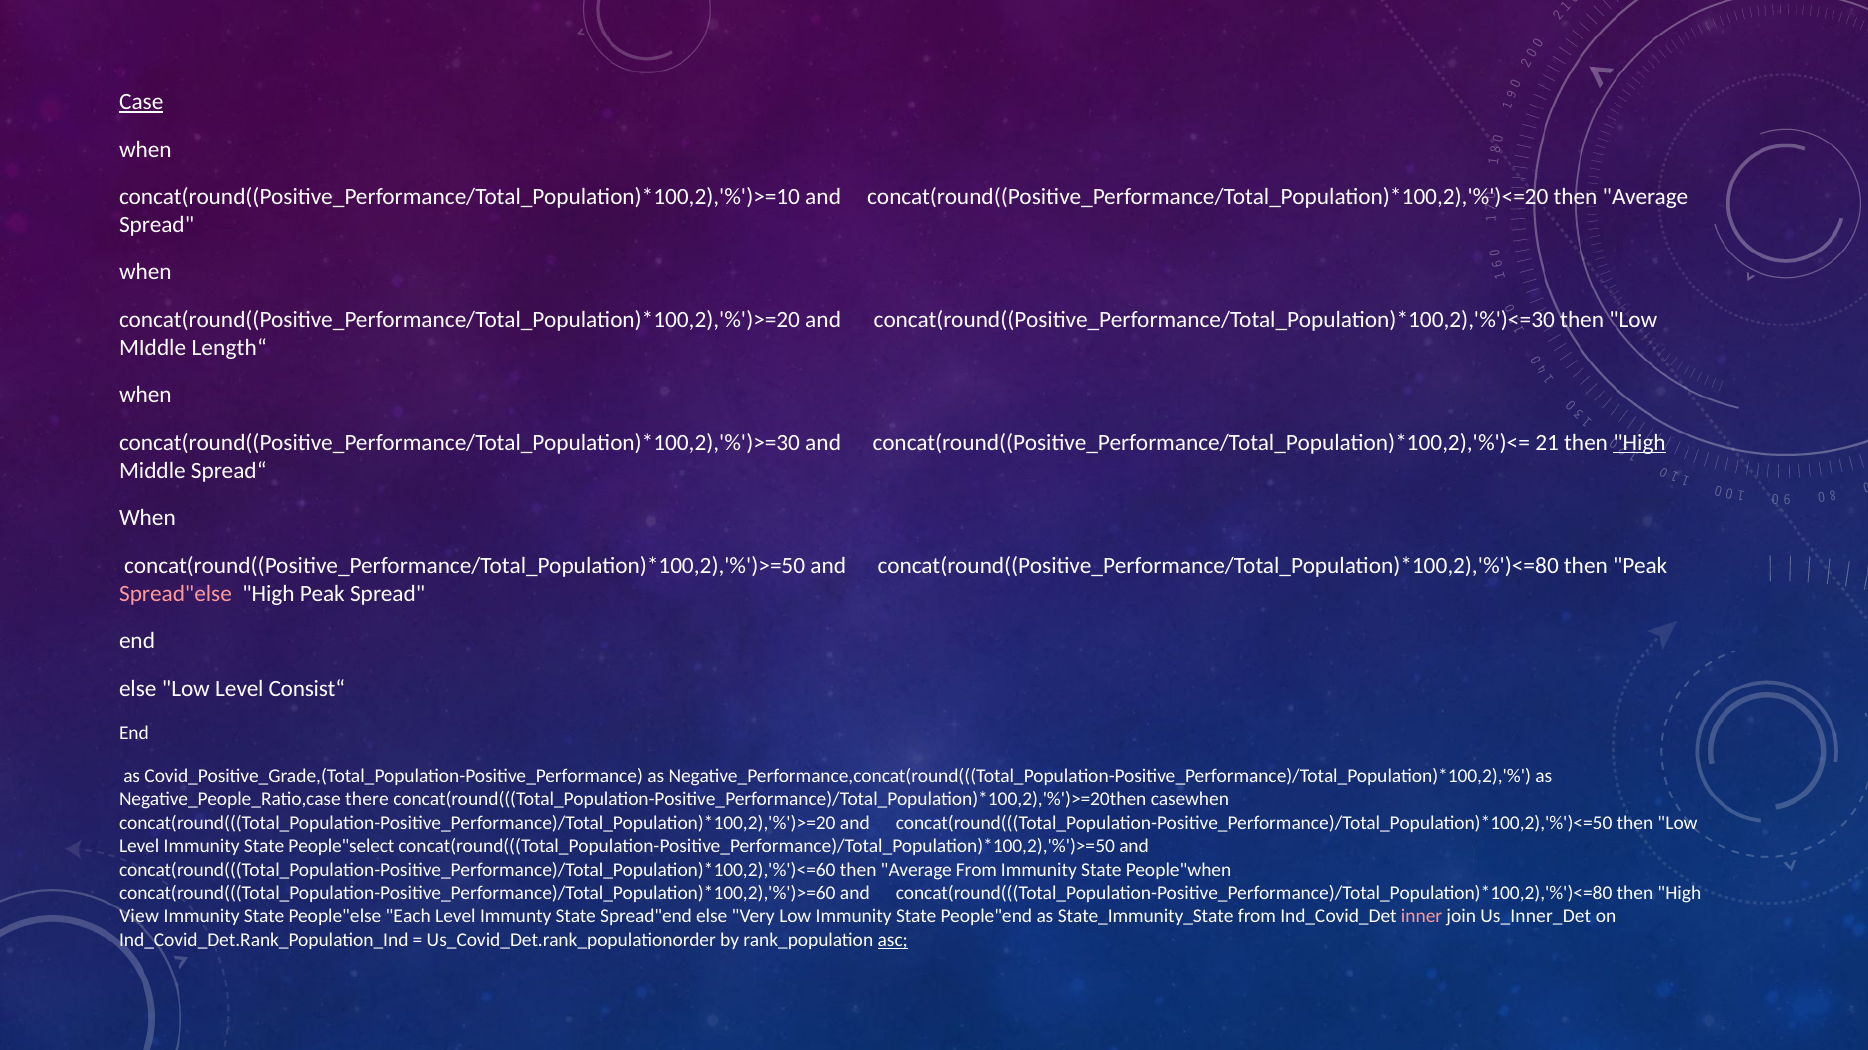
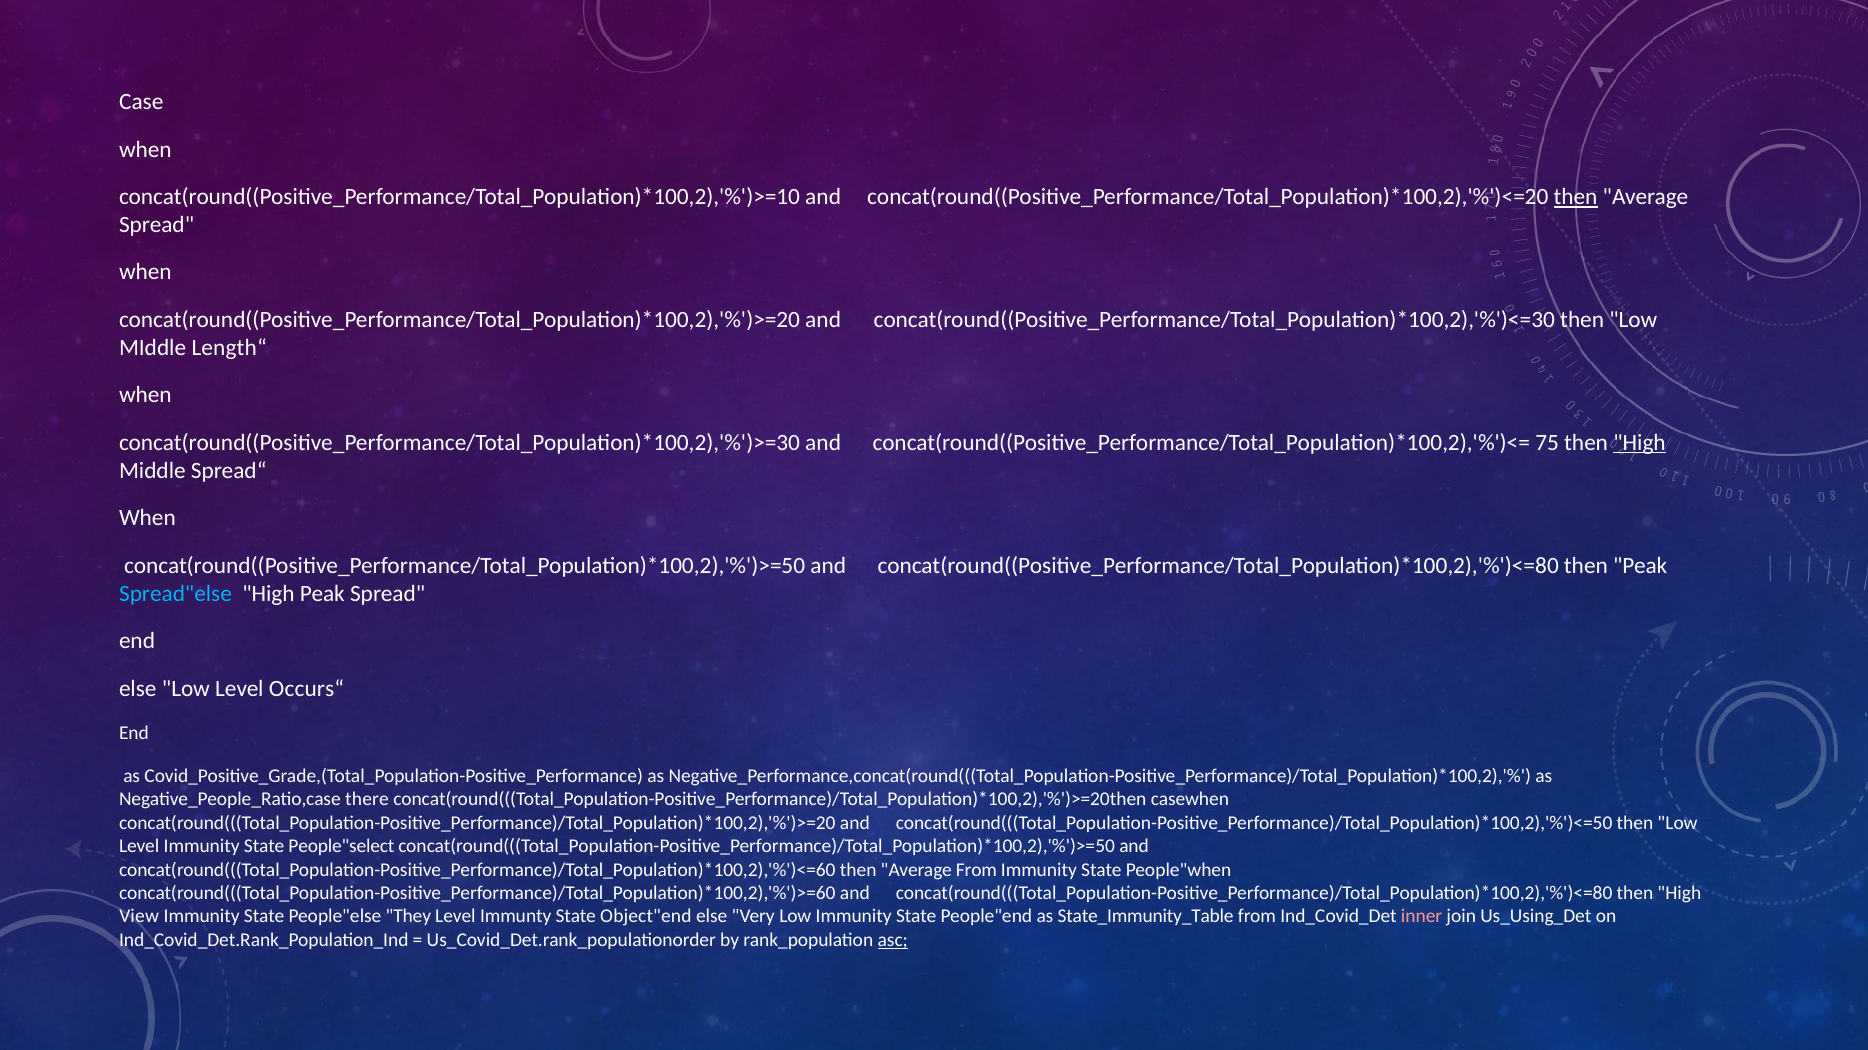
Case underline: present -> none
then at (1576, 197) underline: none -> present
21: 21 -> 75
Spread"else colour: pink -> light blue
Consist“: Consist“ -> Occurs“
Each: Each -> They
Spread"end: Spread"end -> Object"end
State_Immunity_State: State_Immunity_State -> State_Immunity_Table
Us_Inner_Det: Us_Inner_Det -> Us_Using_Det
